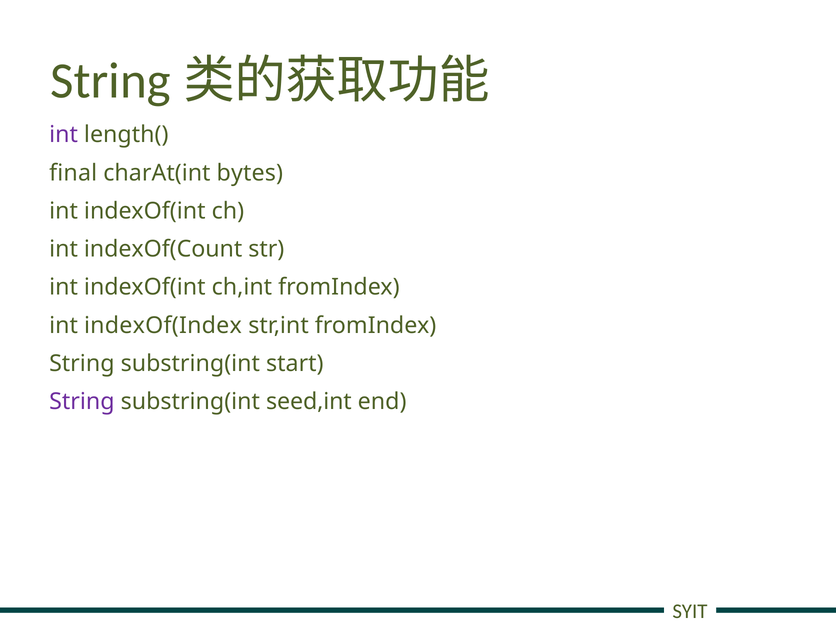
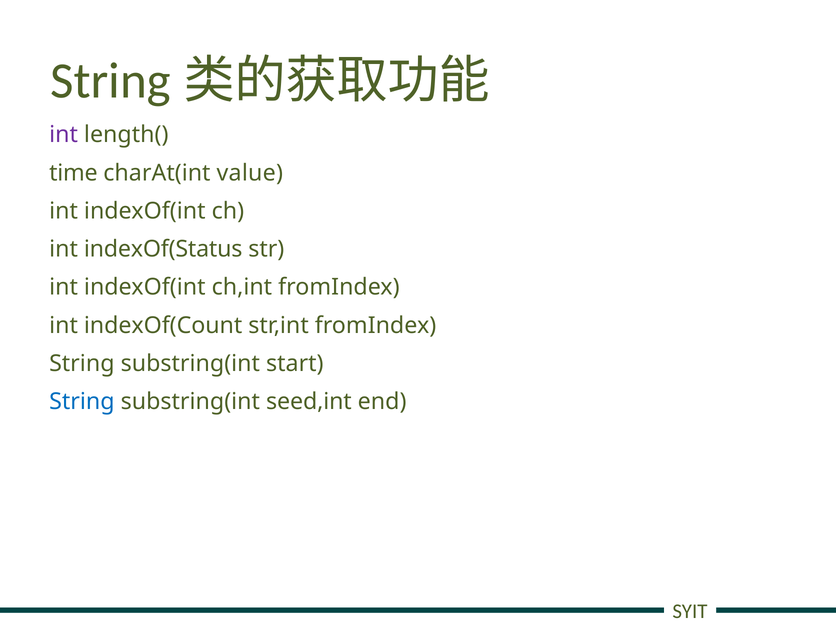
final: final -> time
bytes: bytes -> value
indexOf(Count: indexOf(Count -> indexOf(Status
indexOf(Index: indexOf(Index -> indexOf(Count
String at (82, 402) colour: purple -> blue
